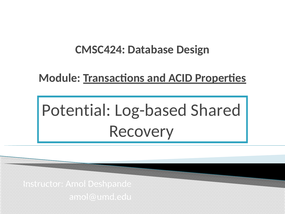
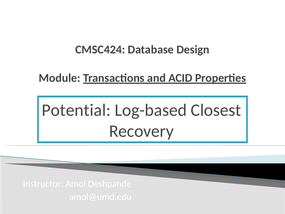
Shared: Shared -> Closest
